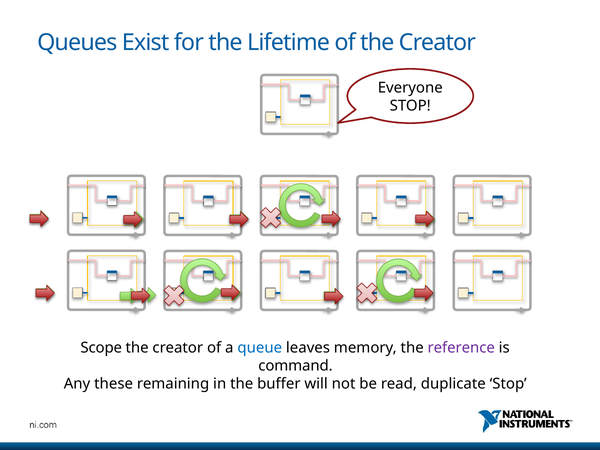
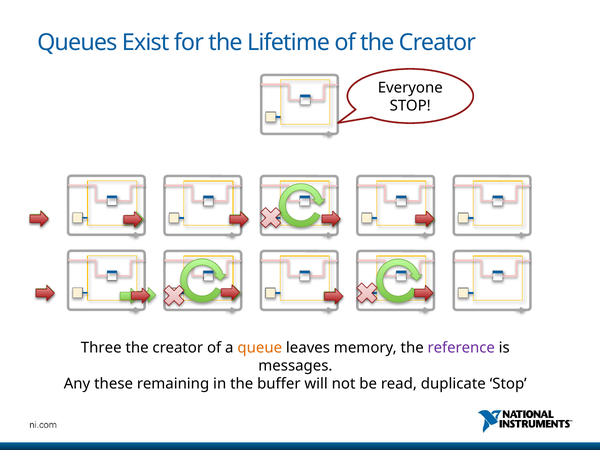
Scope: Scope -> Three
queue colour: blue -> orange
command: command -> messages
